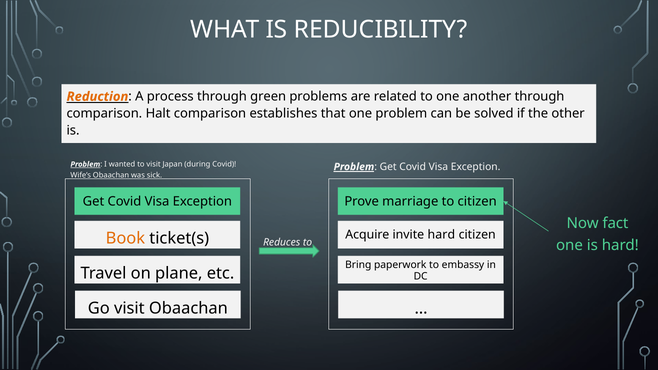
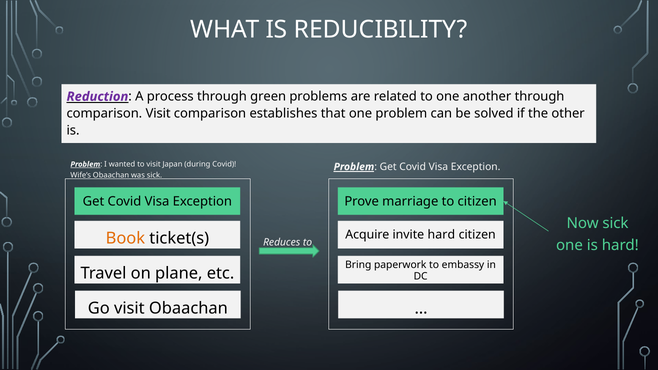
Reduction colour: orange -> purple
comparison Halt: Halt -> Visit
Now fact: fact -> sick
